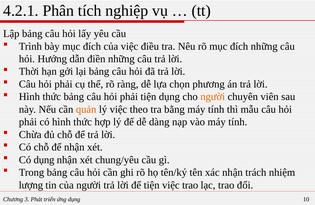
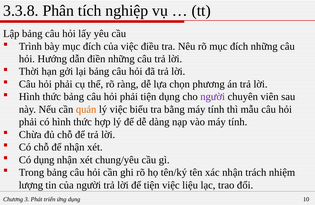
4.2.1: 4.2.1 -> 3.3.8
người at (213, 97) colour: orange -> purple
theo: theo -> biểu
việc trao: trao -> liệu
